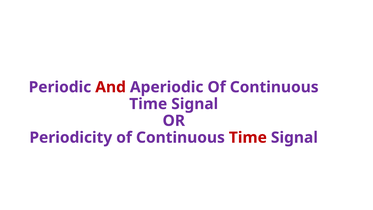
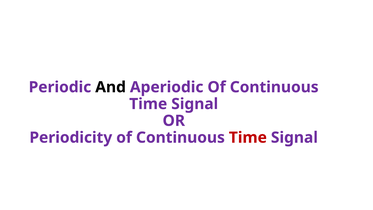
And colour: red -> black
